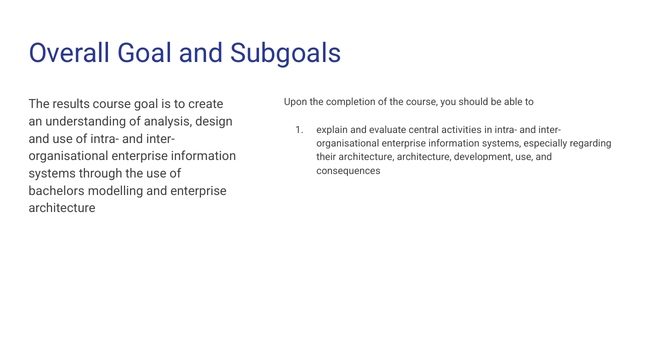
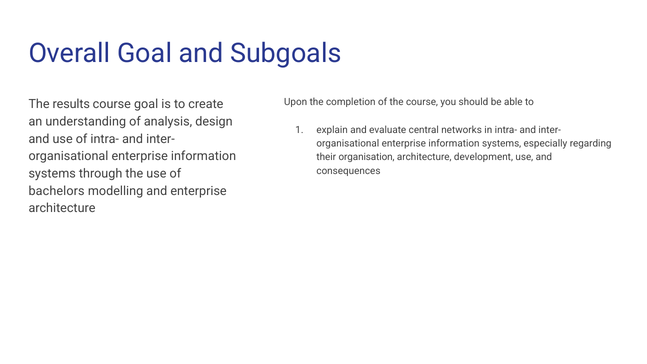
activities: activities -> networks
their architecture: architecture -> organisation
